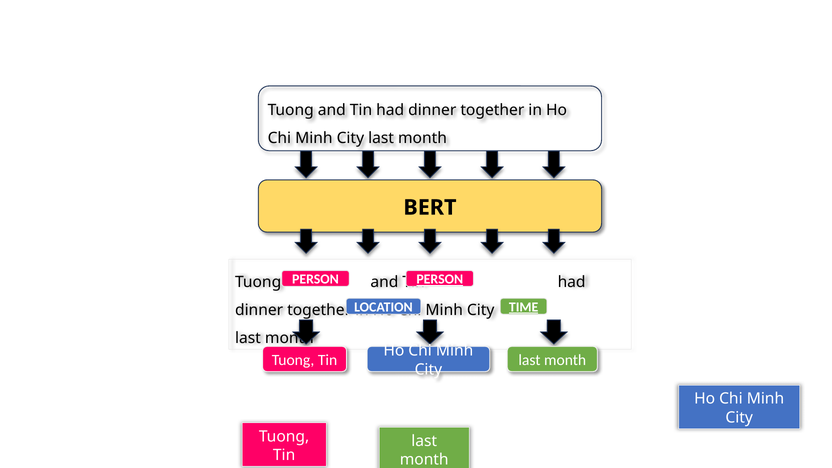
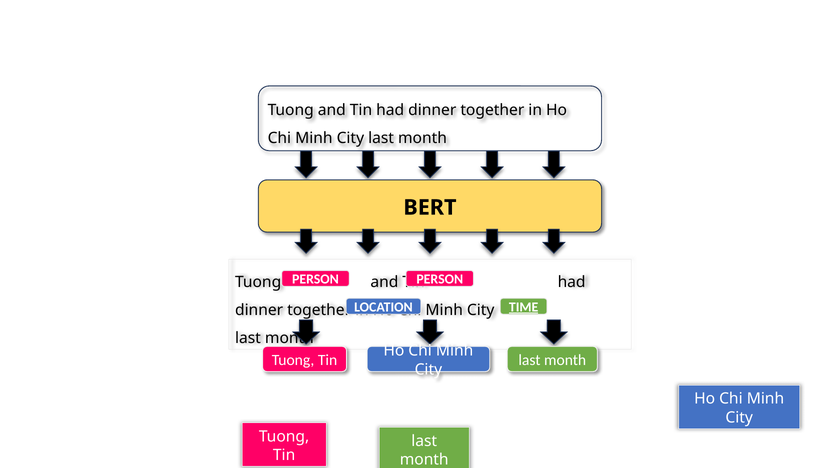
PERSON at (440, 279) underline: present -> none
